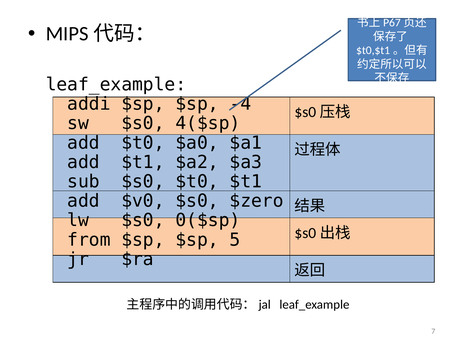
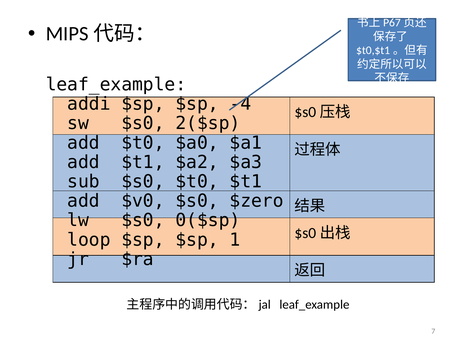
4($sp: 4($sp -> 2($sp
from: from -> loop
5: 5 -> 1
